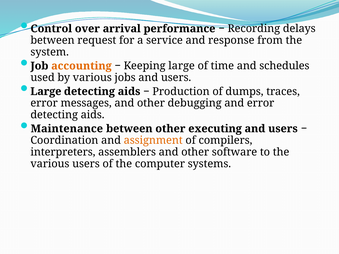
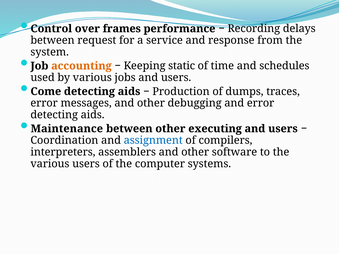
arrival: arrival -> frames
Keeping large: large -> static
Large at (46, 92): Large -> Come
assignment colour: orange -> blue
